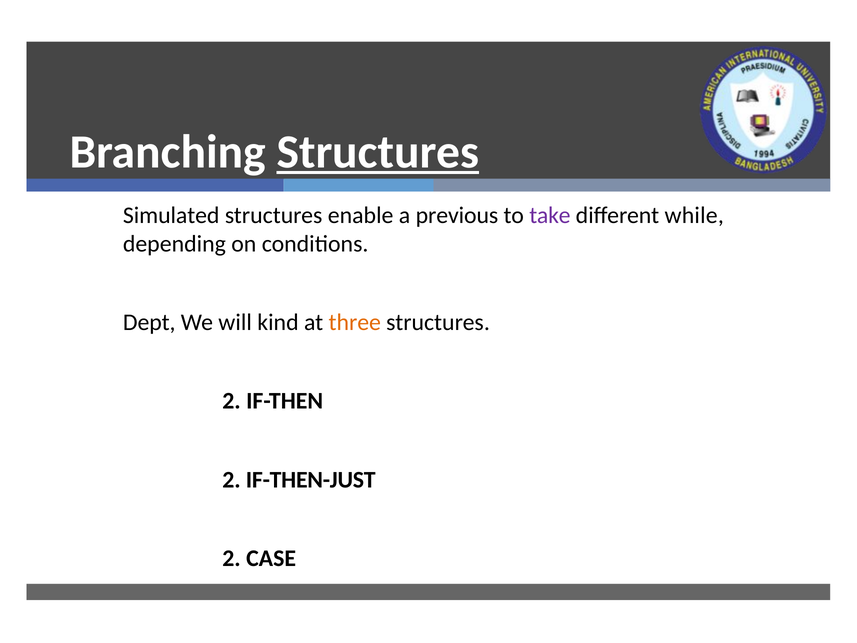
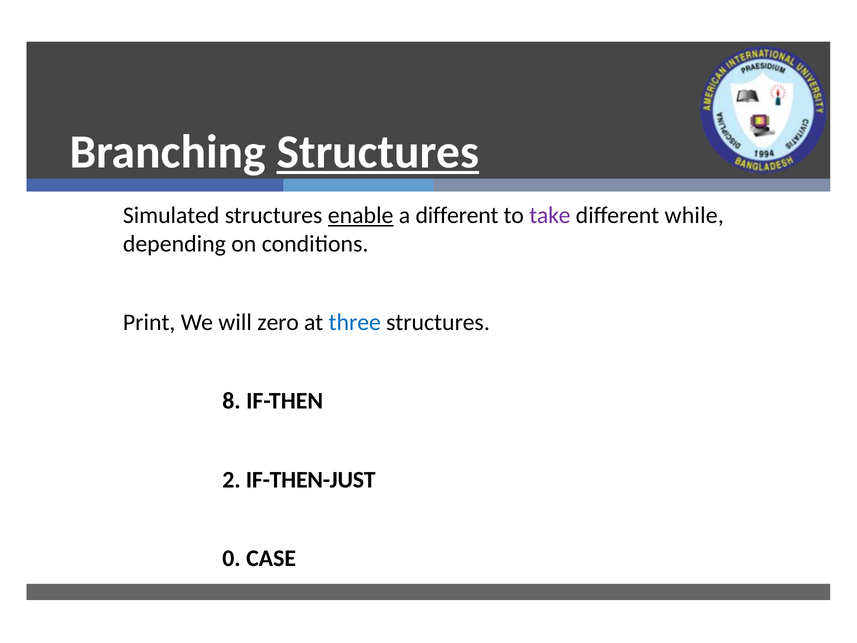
enable underline: none -> present
a previous: previous -> different
Dept: Dept -> Print
kind: kind -> zero
three colour: orange -> blue
1 2: 2 -> 8
3 2: 2 -> 0
